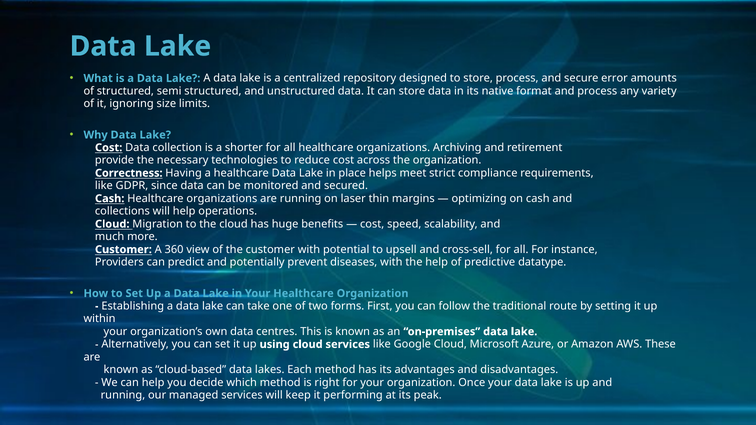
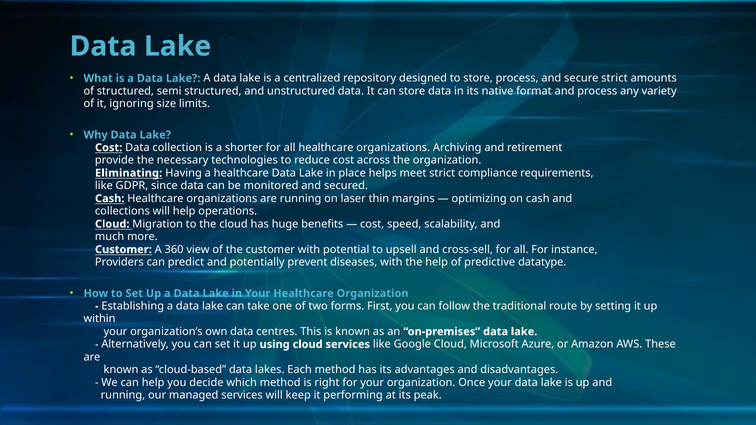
secure error: error -> strict
Correctness: Correctness -> Eliminating
